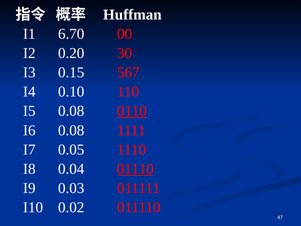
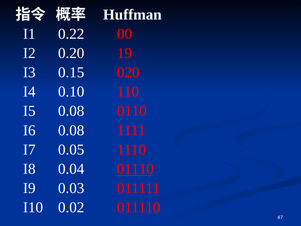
6.70: 6.70 -> 0.22
30: 30 -> 19
567: 567 -> 020
0110 underline: present -> none
